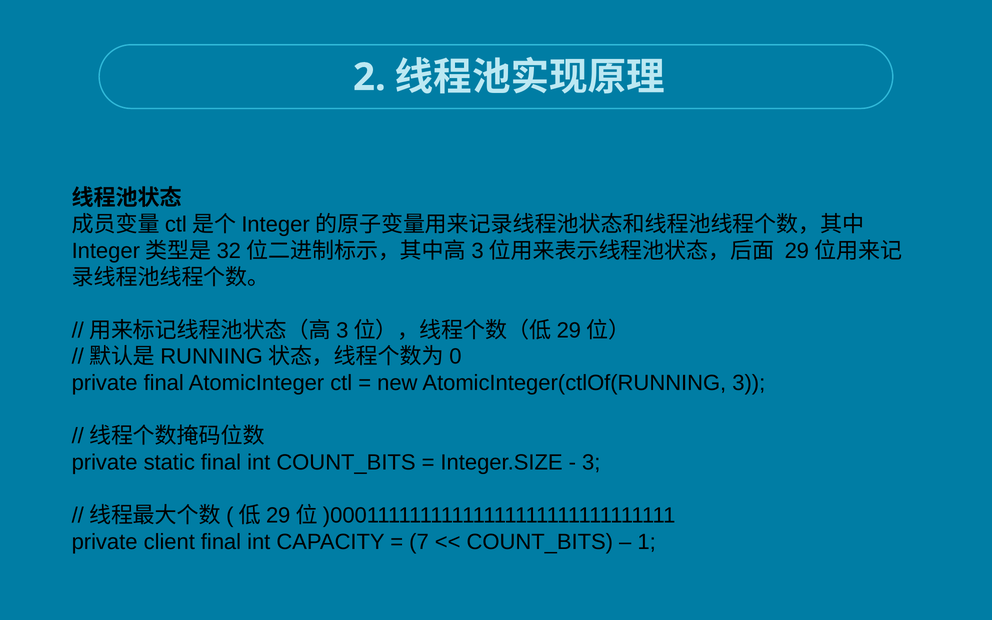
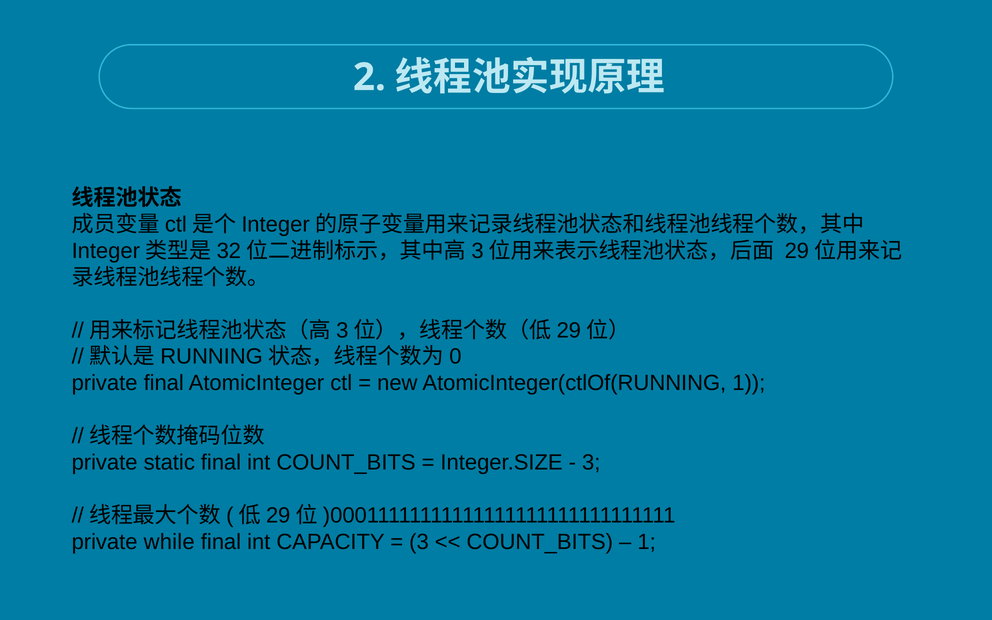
AtomicInteger(ctlOf(RUNNING 3: 3 -> 1
client: client -> while
7 at (419, 542): 7 -> 3
